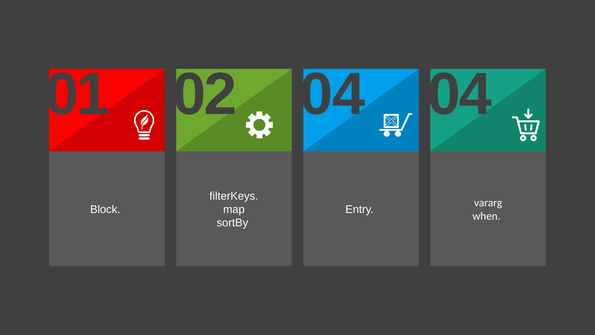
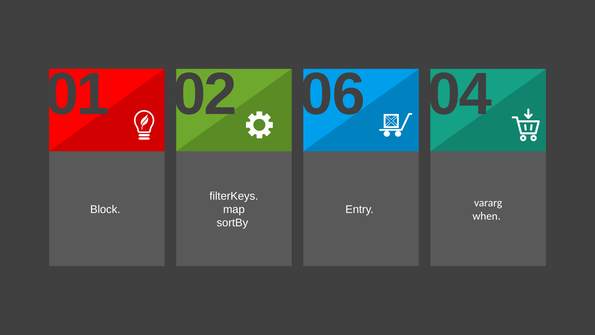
02 04: 04 -> 06
